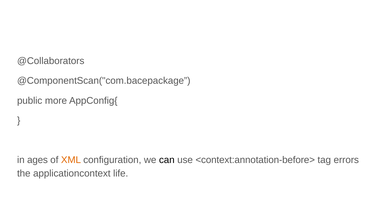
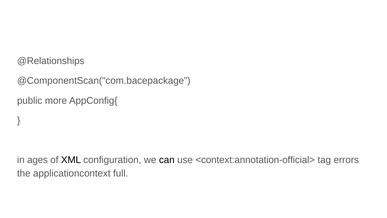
@Collaborators: @Collaborators -> @Relationships
XML colour: orange -> black
<context:annotation-before>: <context:annotation-before> -> <context:annotation-official>
life: life -> full
